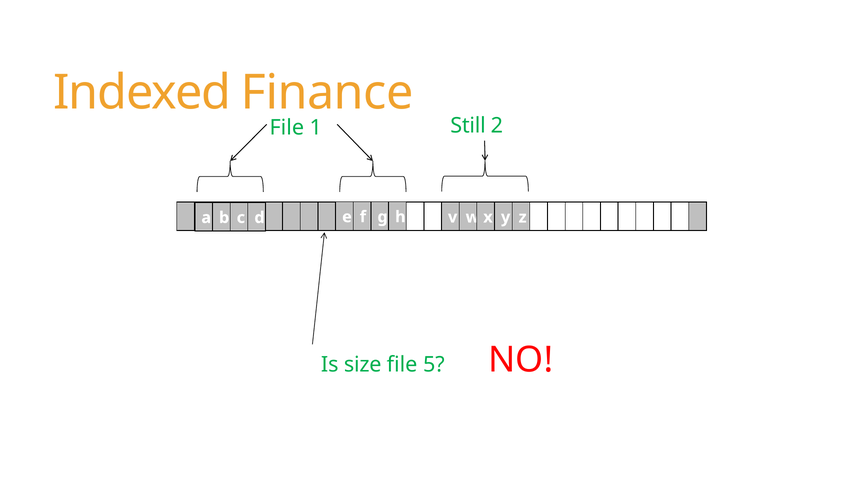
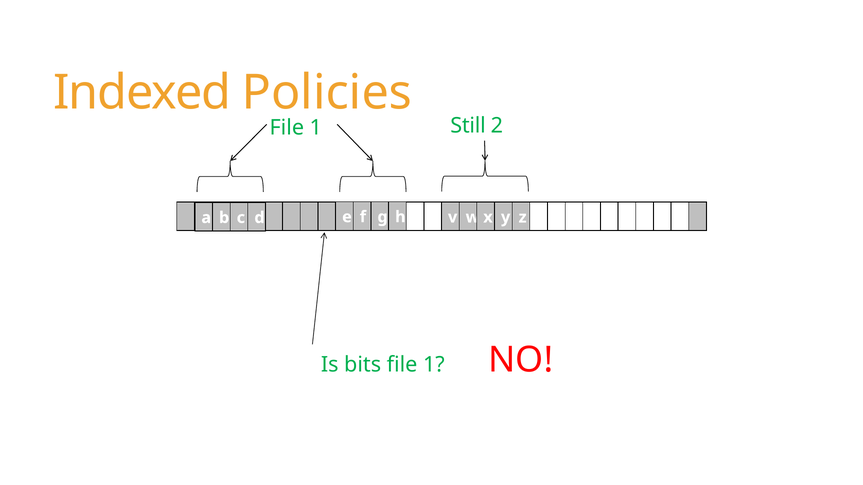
Finance: Finance -> Policies
size: size -> bits
5 at (434, 365): 5 -> 1
